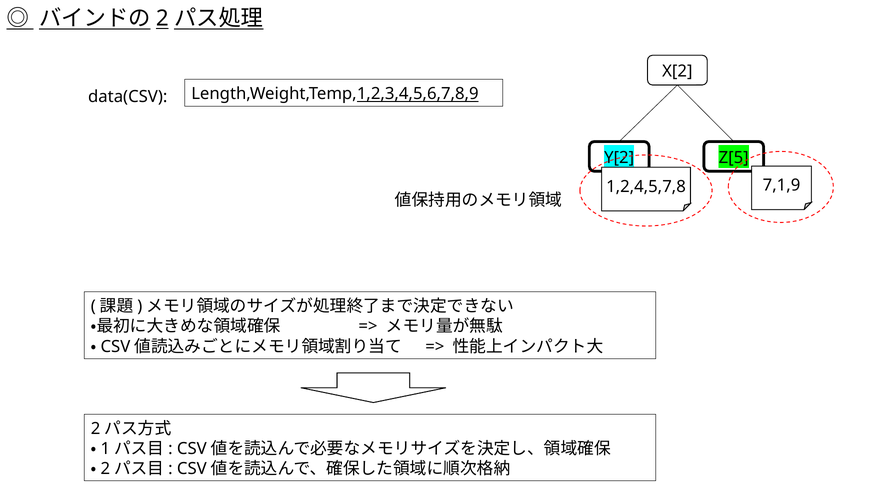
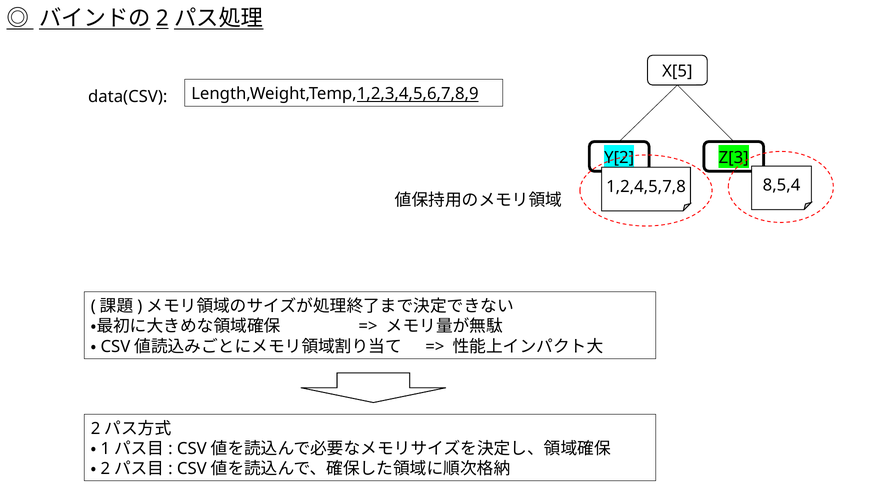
X[2: X[2 -> X[5
Z[5: Z[5 -> Z[3
7,1,9: 7,1,9 -> 8,5,4
